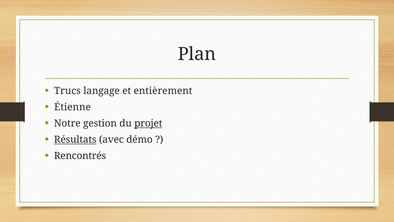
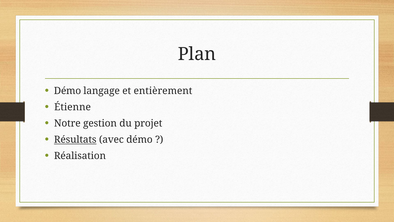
Trucs at (67, 91): Trucs -> Démo
projet underline: present -> none
Rencontrés: Rencontrés -> Réalisation
